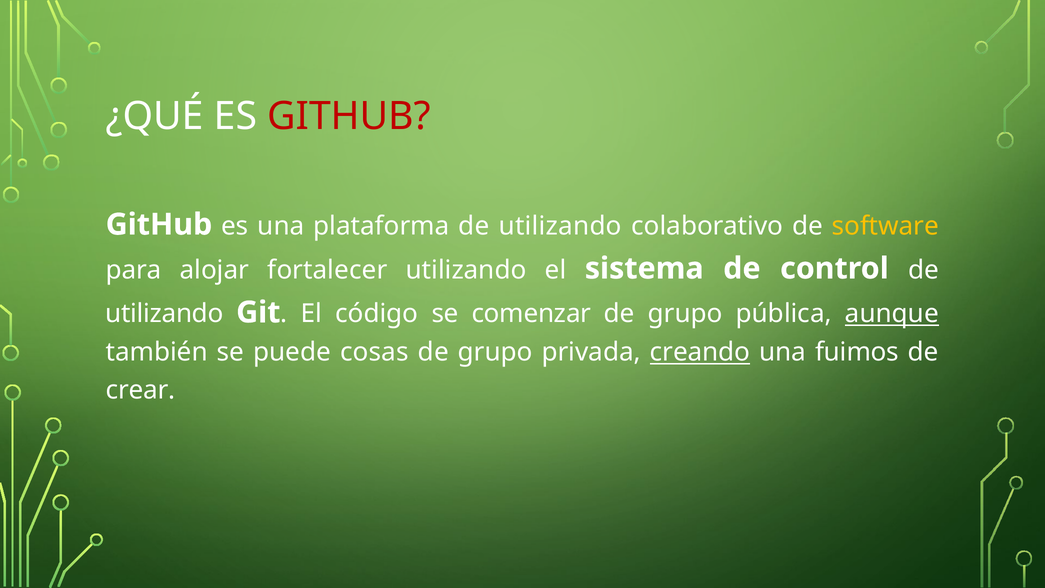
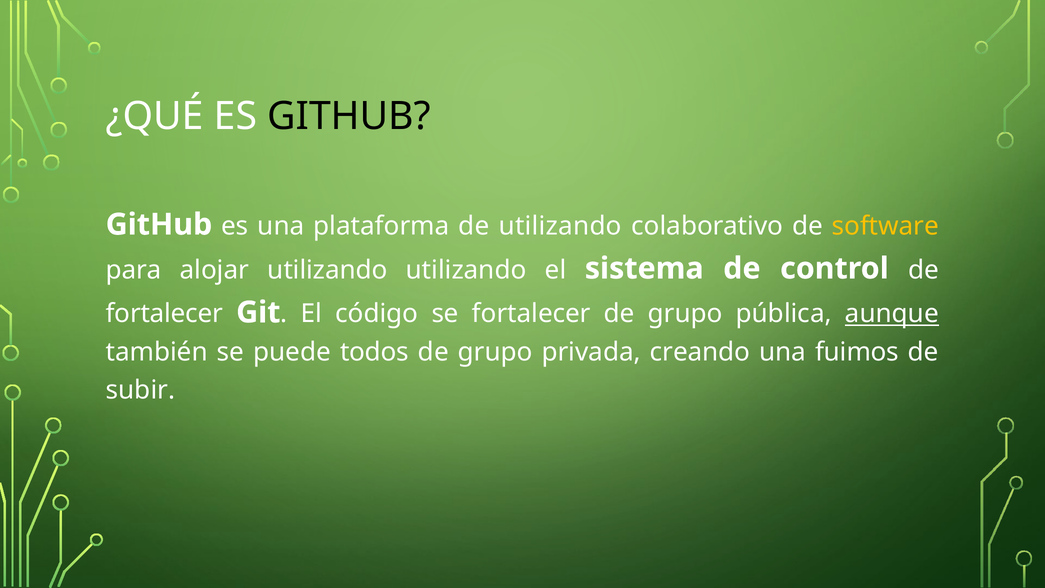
GITHUB at (349, 116) colour: red -> black
alojar fortalecer: fortalecer -> utilizando
utilizando at (164, 314): utilizando -> fortalecer
se comenzar: comenzar -> fortalecer
cosas: cosas -> todos
creando underline: present -> none
crear: crear -> subir
